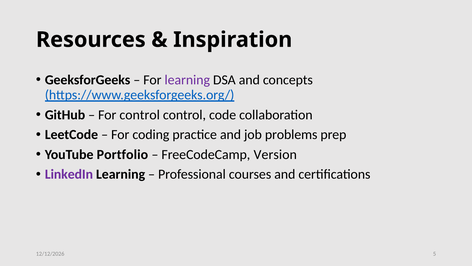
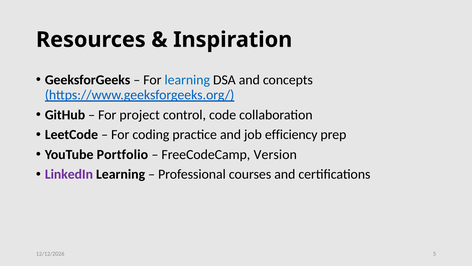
learning at (187, 80) colour: purple -> blue
For control: control -> project
problems: problems -> efficiency
